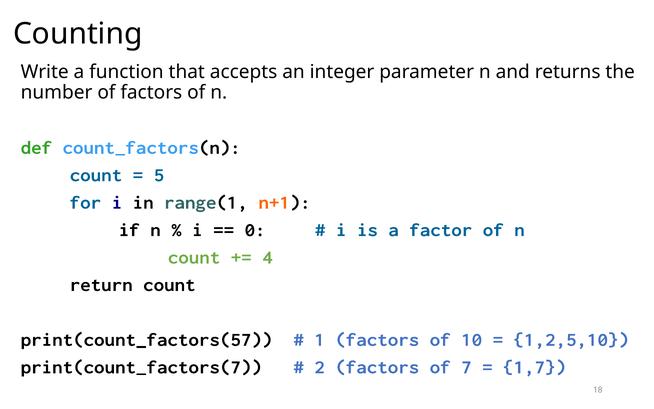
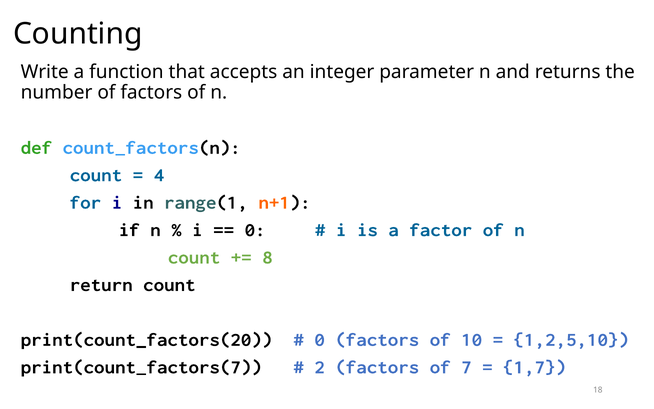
5: 5 -> 4
4: 4 -> 8
print(count_factors(57: print(count_factors(57 -> print(count_factors(20
1 at (320, 339): 1 -> 0
